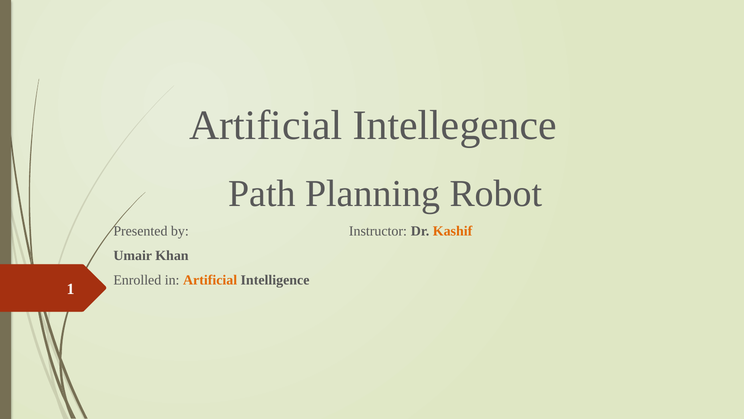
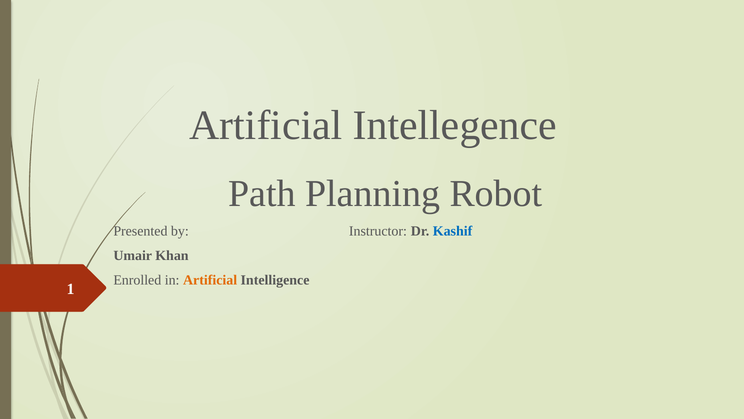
Kashif colour: orange -> blue
